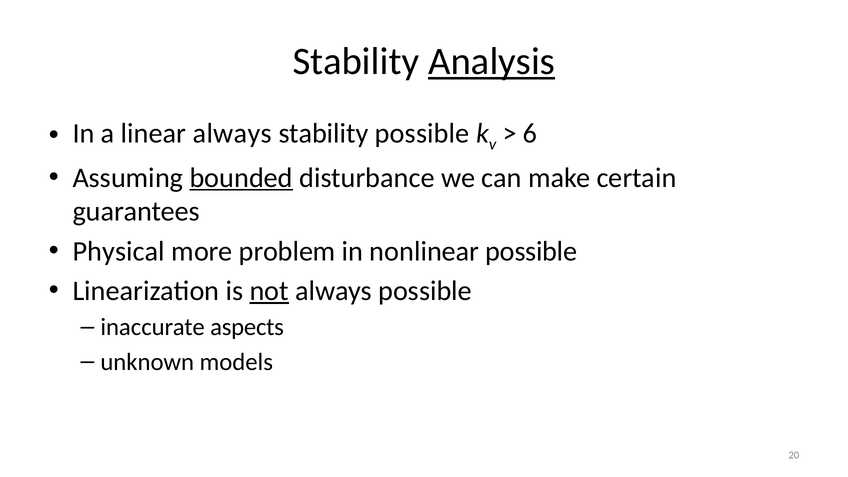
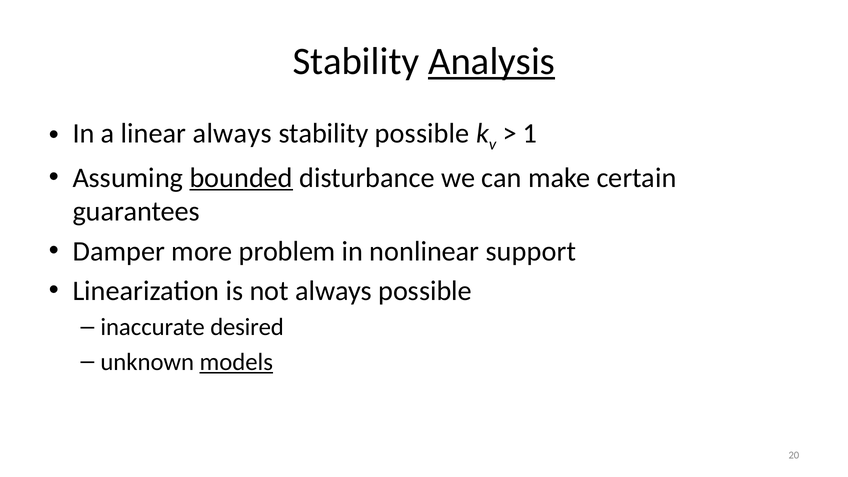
6: 6 -> 1
Physical: Physical -> Damper
nonlinear possible: possible -> support
not underline: present -> none
aspects: aspects -> desired
models underline: none -> present
